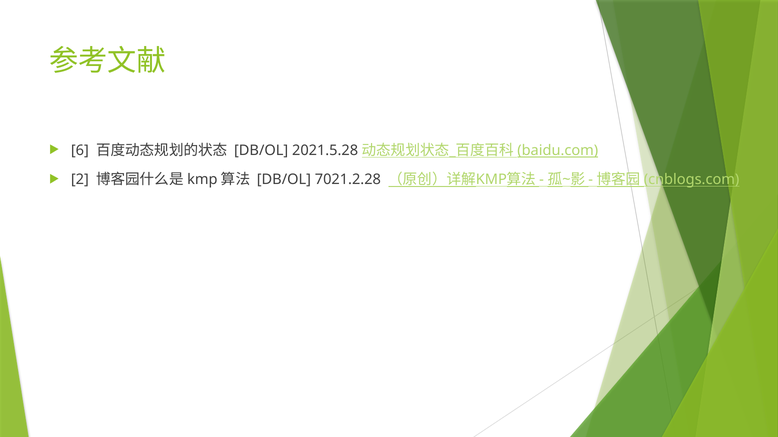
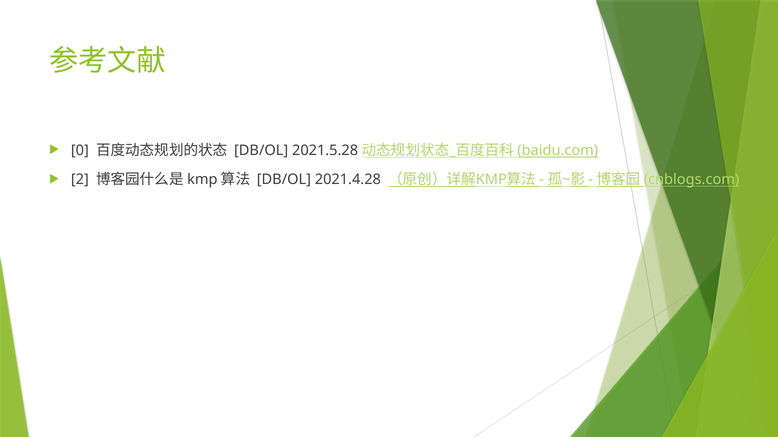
6: 6 -> 0
7021.2.28: 7021.2.28 -> 2021.4.28
